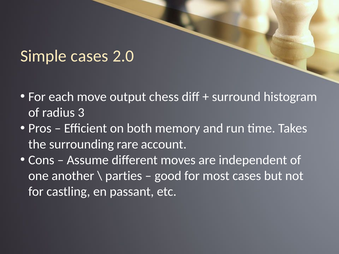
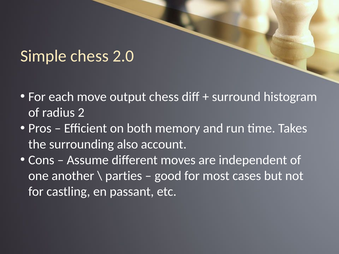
Simple cases: cases -> chess
3: 3 -> 2
rare: rare -> also
